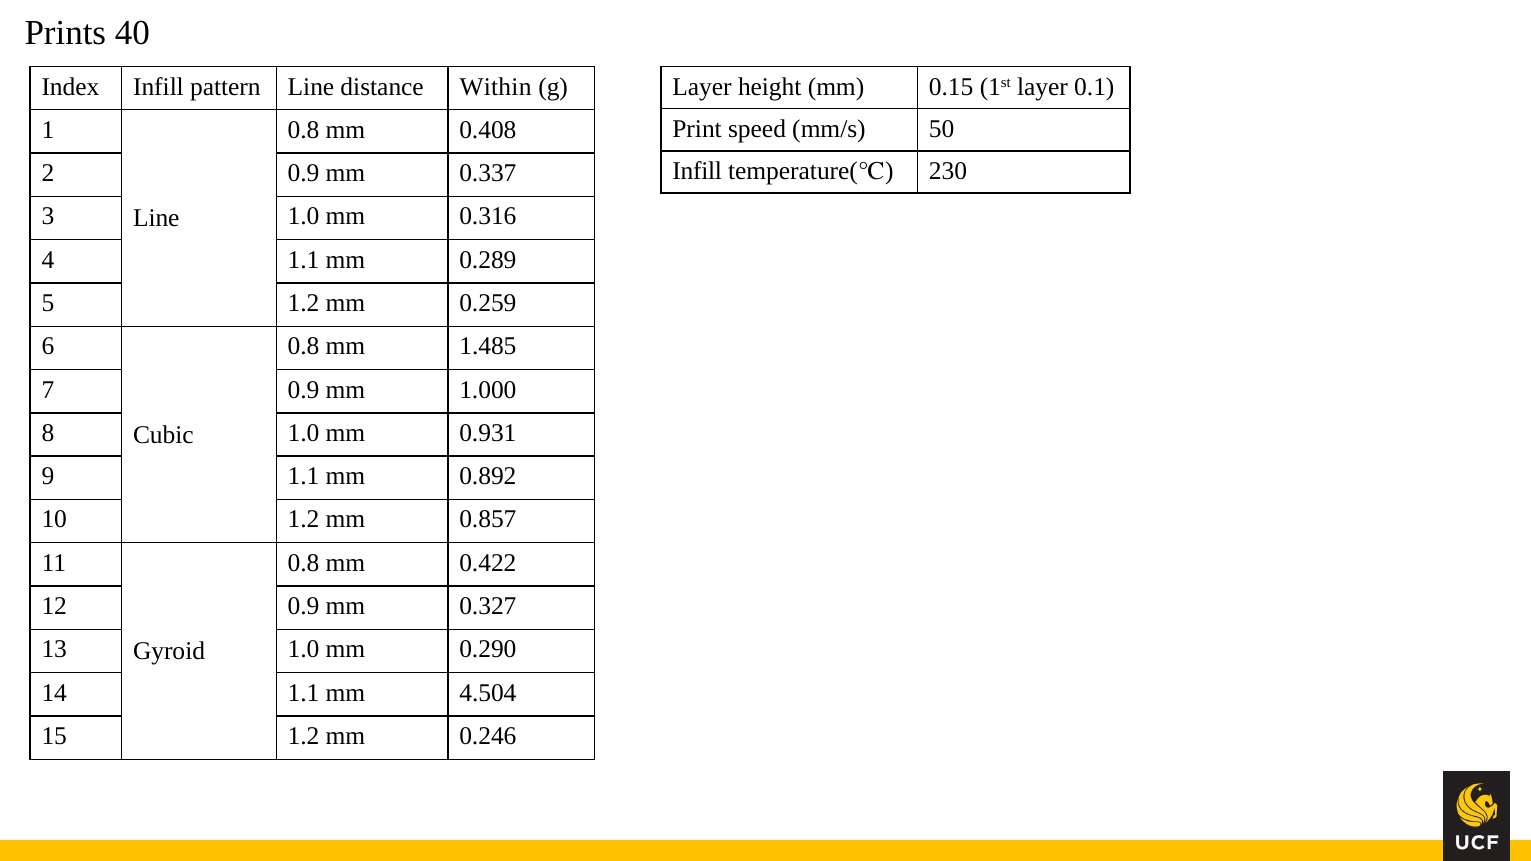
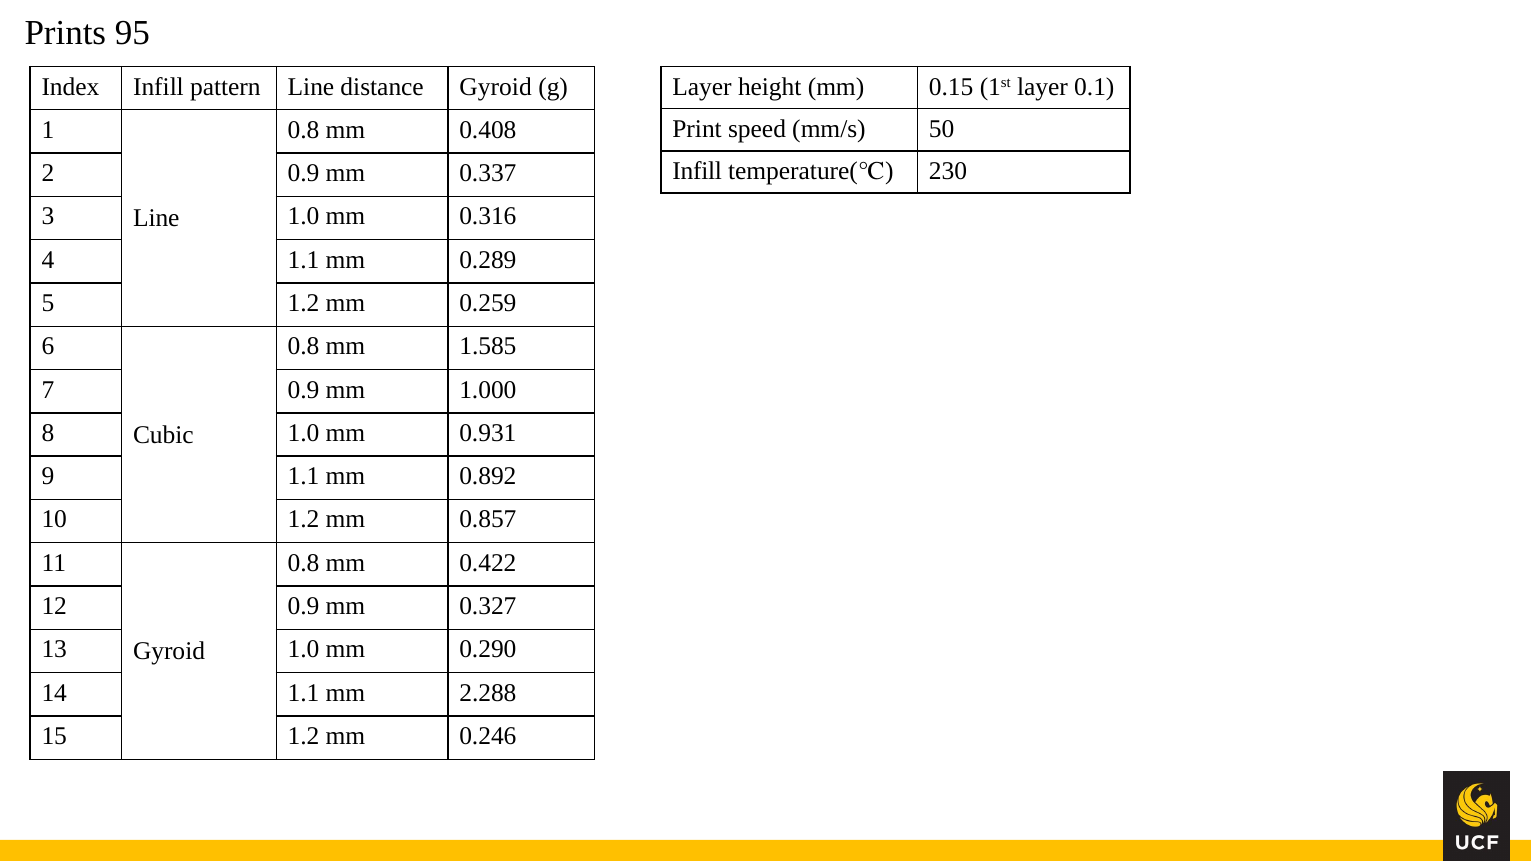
40: 40 -> 95
distance Within: Within -> Gyroid
1.485: 1.485 -> 1.585
4.504: 4.504 -> 2.288
